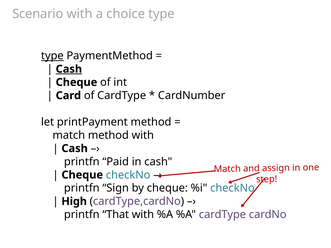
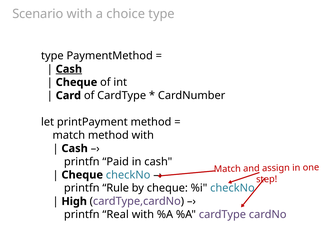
type at (52, 56) underline: present -> none
Sign: Sign -> Rule
That: That -> Real
